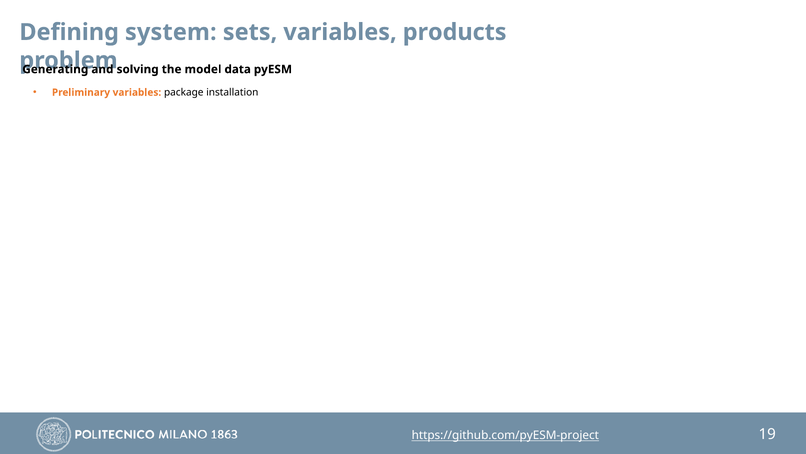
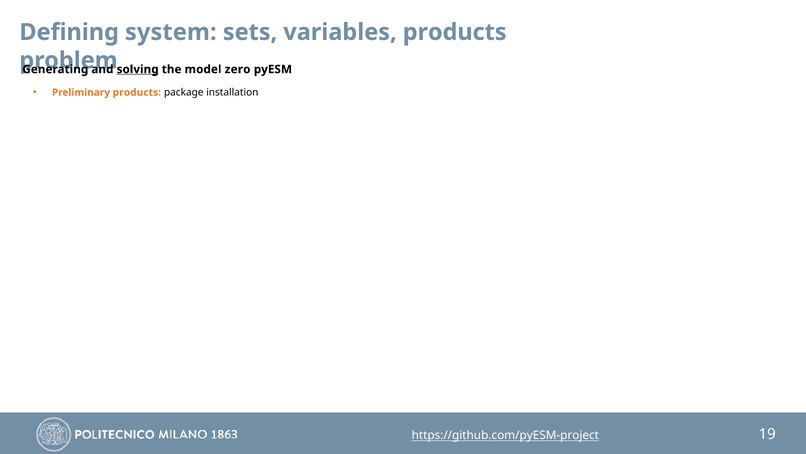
solving underline: none -> present
data: data -> zero
Preliminary variables: variables -> products
